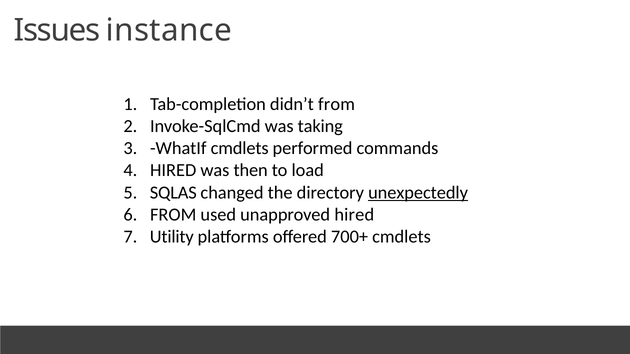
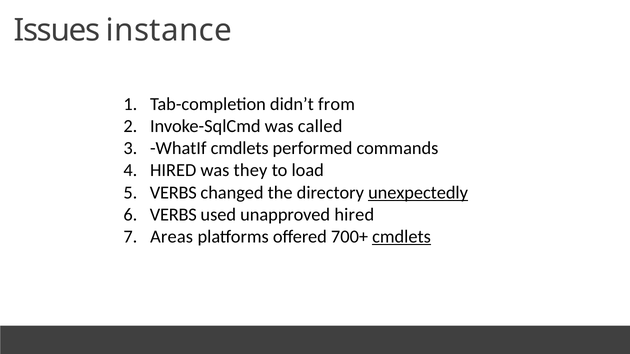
taking: taking -> called
then: then -> they
SQLAS at (173, 193): SQLAS -> VERBS
FROM at (173, 215): FROM -> VERBS
Utility: Utility -> Areas
cmdlets at (401, 237) underline: none -> present
